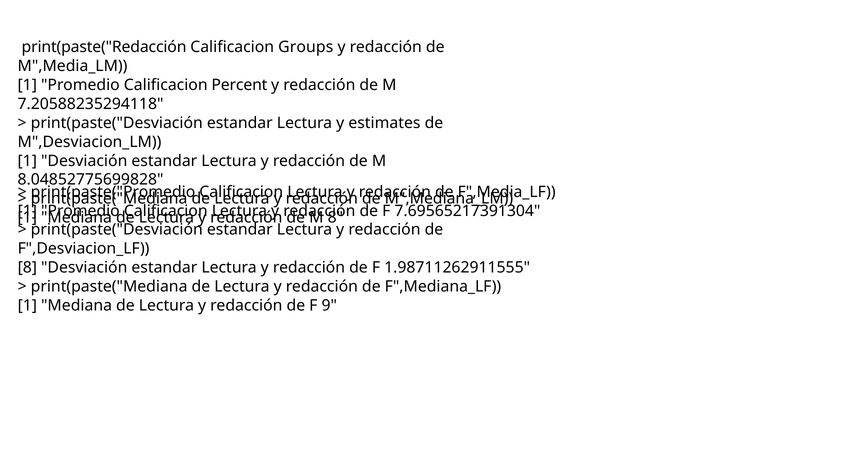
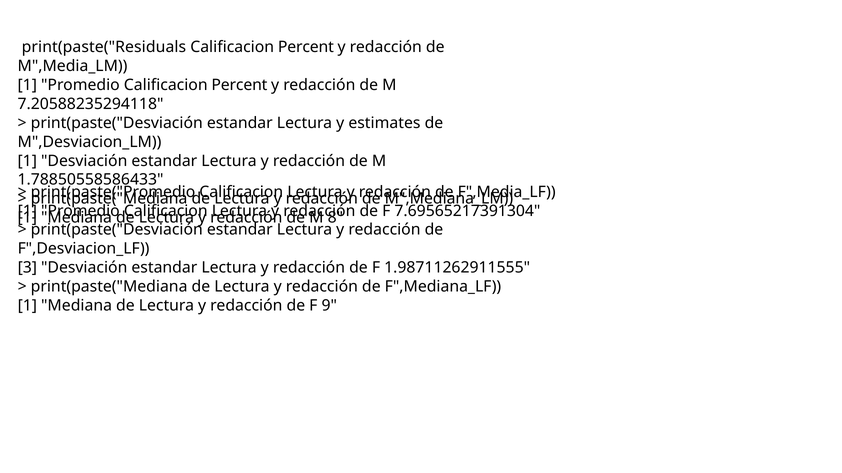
print(paste("Redacción: print(paste("Redacción -> print(paste("Residuals
Groups at (306, 47): Groups -> Percent
8.04852775699828: 8.04852775699828 -> 1.78850558586433
8 at (27, 268): 8 -> 3
